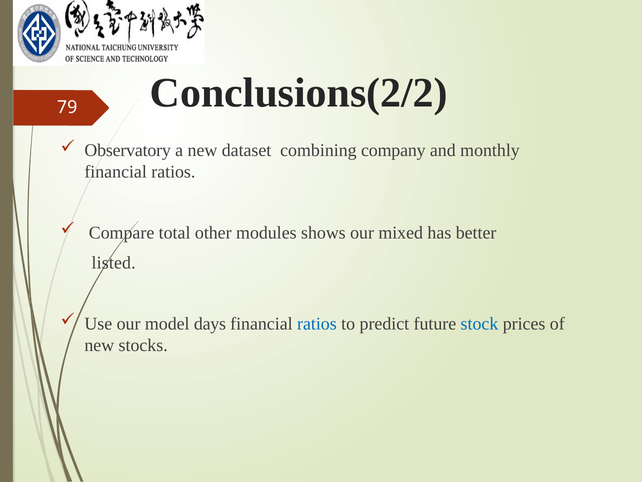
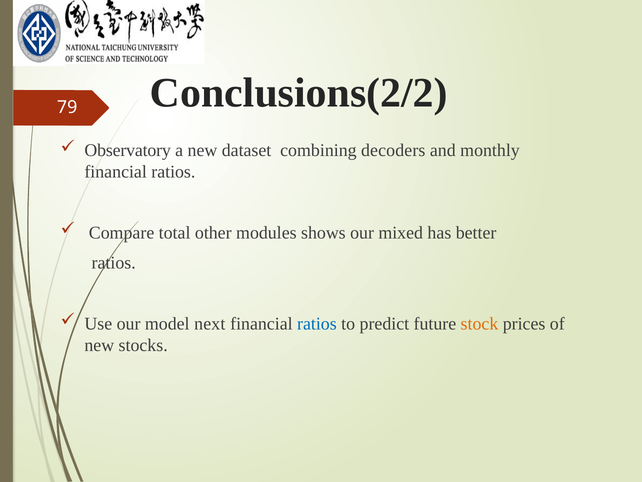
company: company -> decoders
listed at (114, 263): listed -> ratios
days: days -> next
stock colour: blue -> orange
